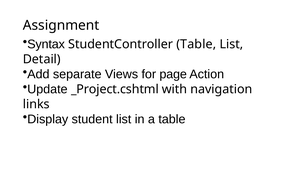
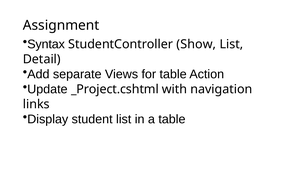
StudentController Table: Table -> Show
for page: page -> table
